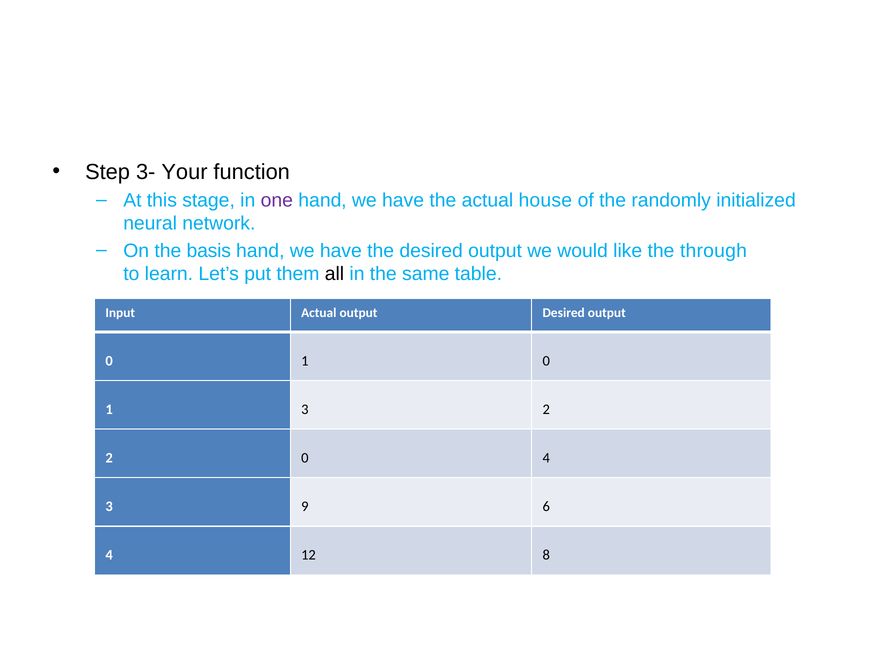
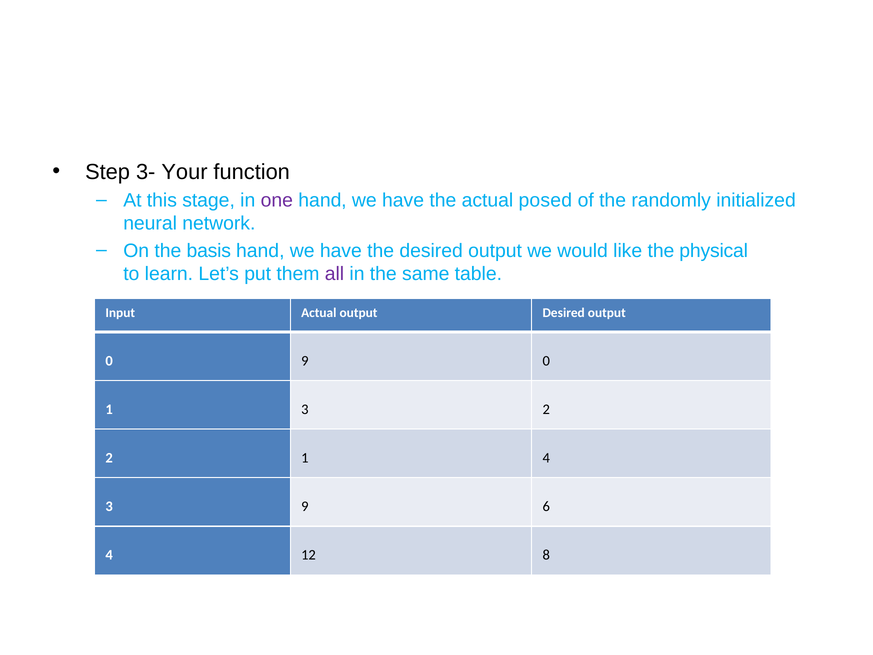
house: house -> posed
through: through -> physical
all colour: black -> purple
1 at (305, 361): 1 -> 9
2 0: 0 -> 1
